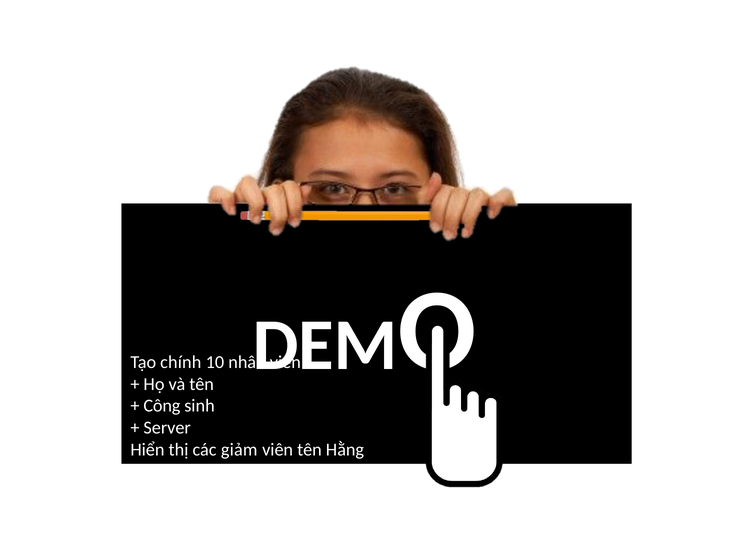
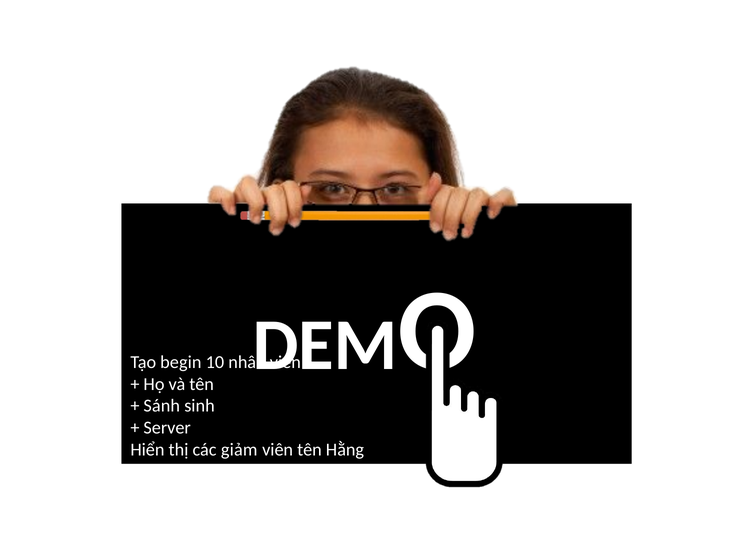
chính: chính -> begin
Công: Công -> Sánh
